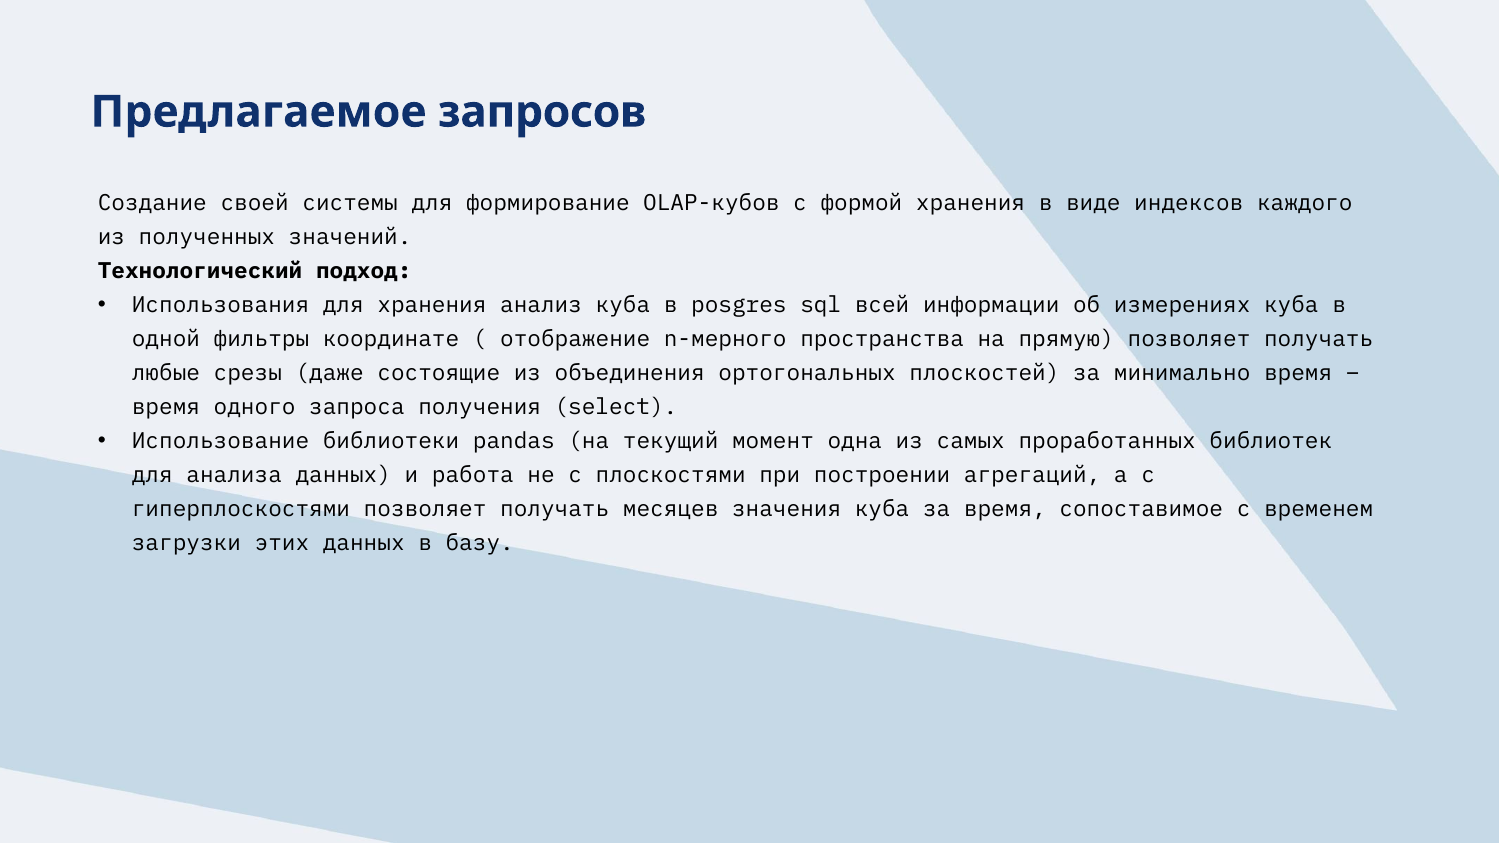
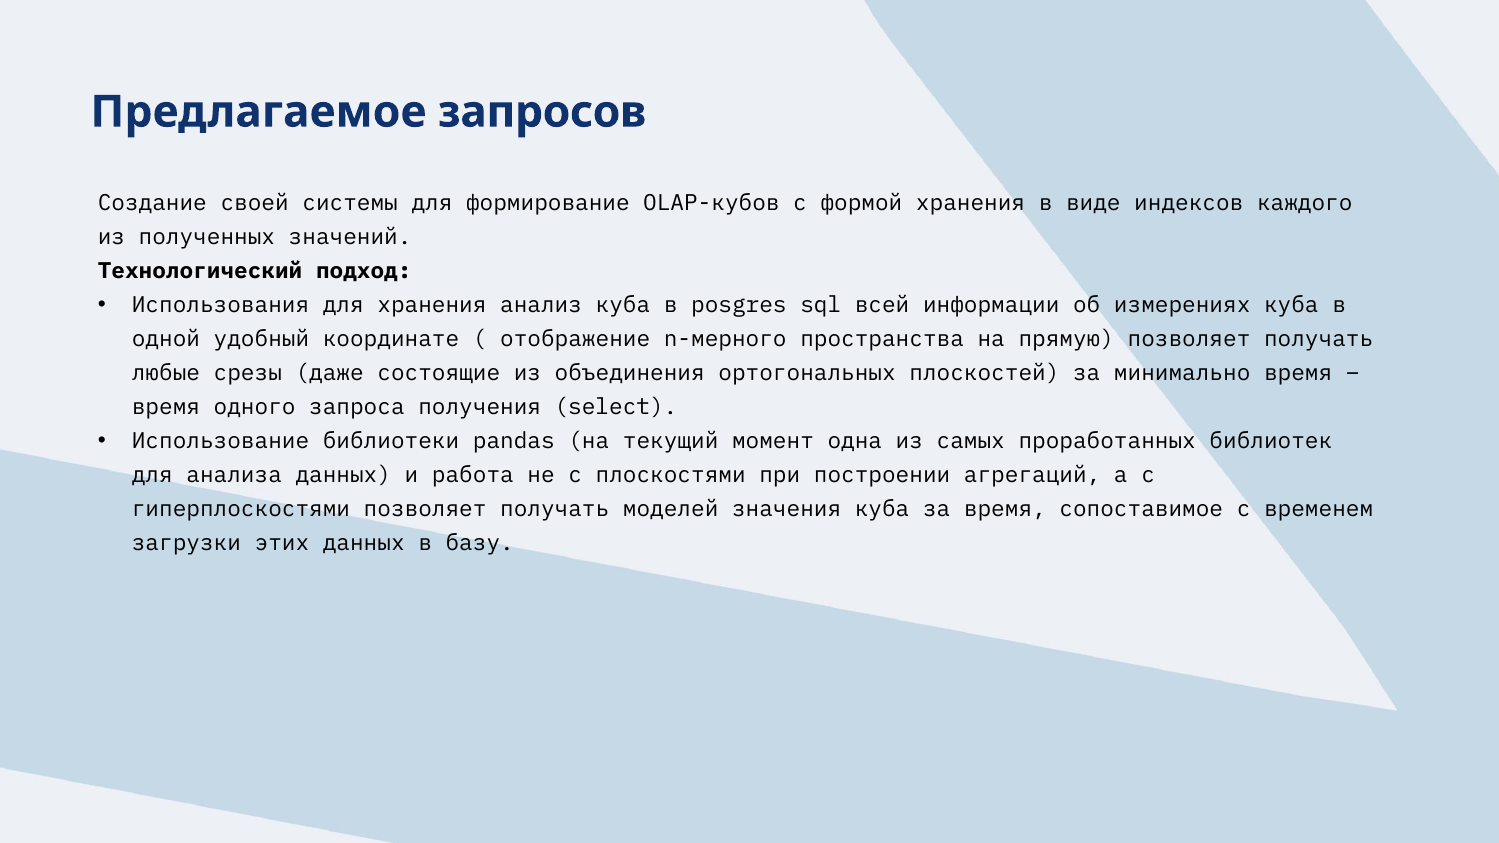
фильтры: фильтры -> удобный
месяцев: месяцев -> моделей
